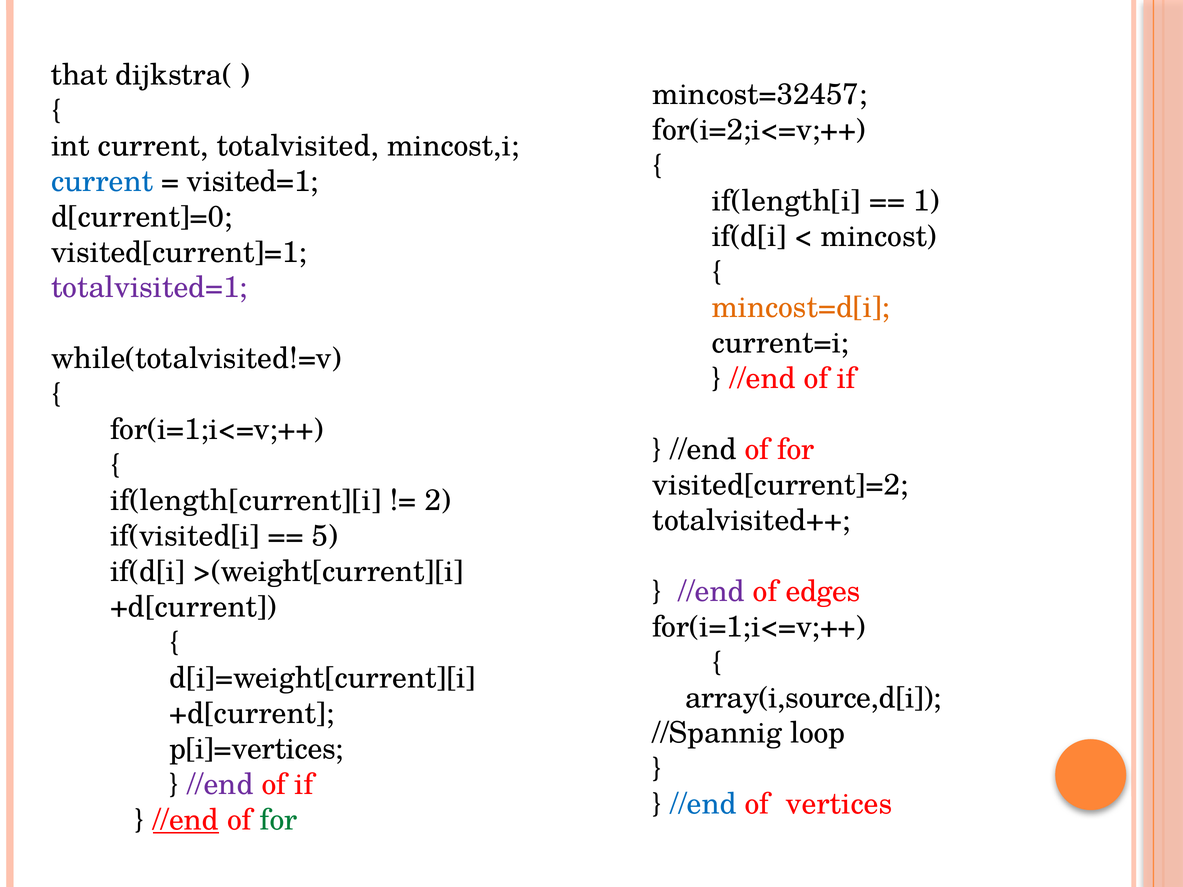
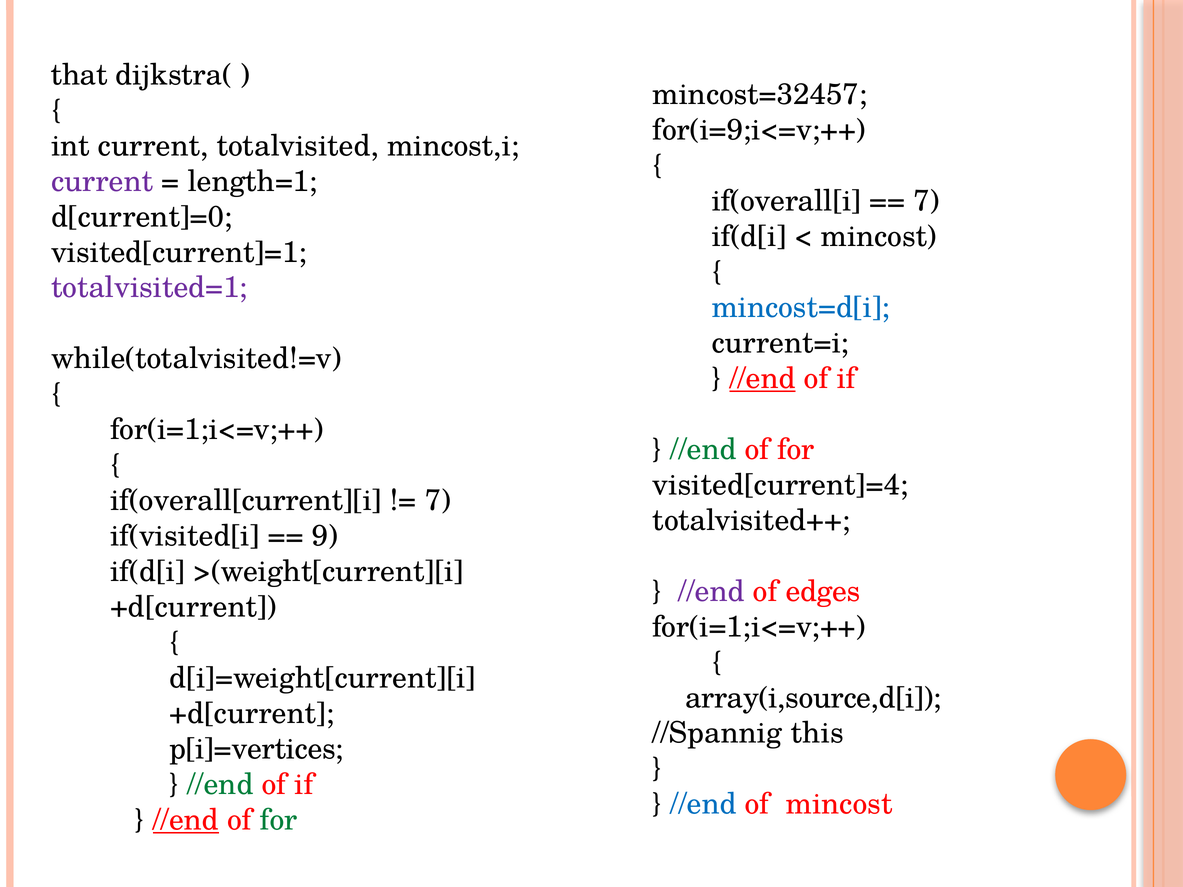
for(i=2;i<=v;++: for(i=2;i<=v;++ -> for(i=9;i<=v;++
current at (102, 181) colour: blue -> purple
visited=1: visited=1 -> length=1
if(length[i: if(length[i -> if(overall[i
1 at (926, 201): 1 -> 7
mincost=d[i colour: orange -> blue
//end at (763, 379) underline: none -> present
//end at (703, 450) colour: black -> green
visited[current]=2: visited[current]=2 -> visited[current]=4
if(length[current][i: if(length[current][i -> if(overall[current][i
2 at (438, 501): 2 -> 7
5: 5 -> 9
loop: loop -> this
//end at (220, 785) colour: purple -> green
of vertices: vertices -> mincost
